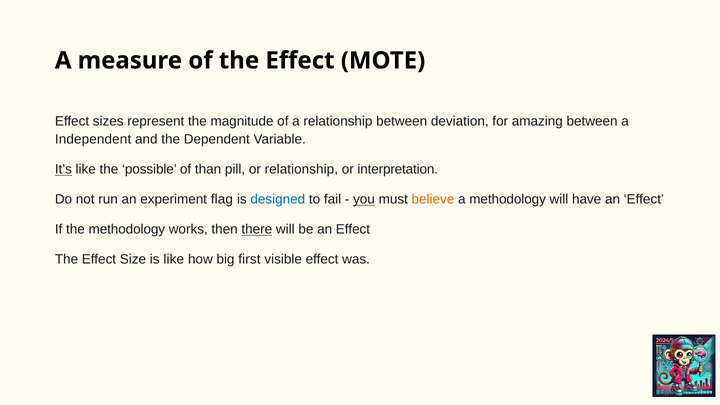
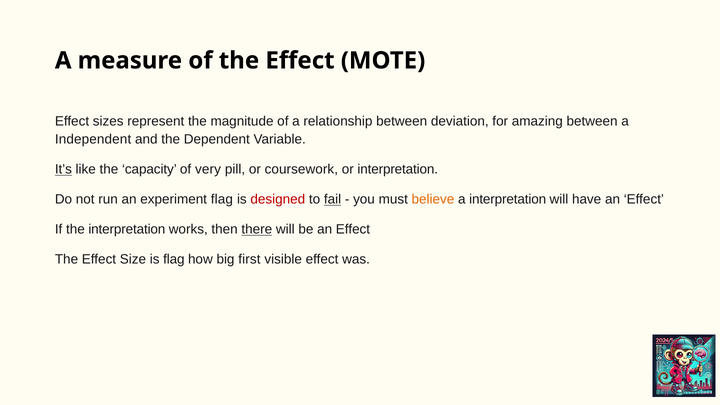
possible: possible -> capacity
than: than -> very
or relationship: relationship -> coursework
designed colour: blue -> red
fail underline: none -> present
you underline: present -> none
a methodology: methodology -> interpretation
the methodology: methodology -> interpretation
is like: like -> flag
